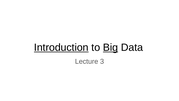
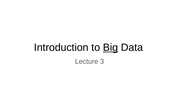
Introduction underline: present -> none
